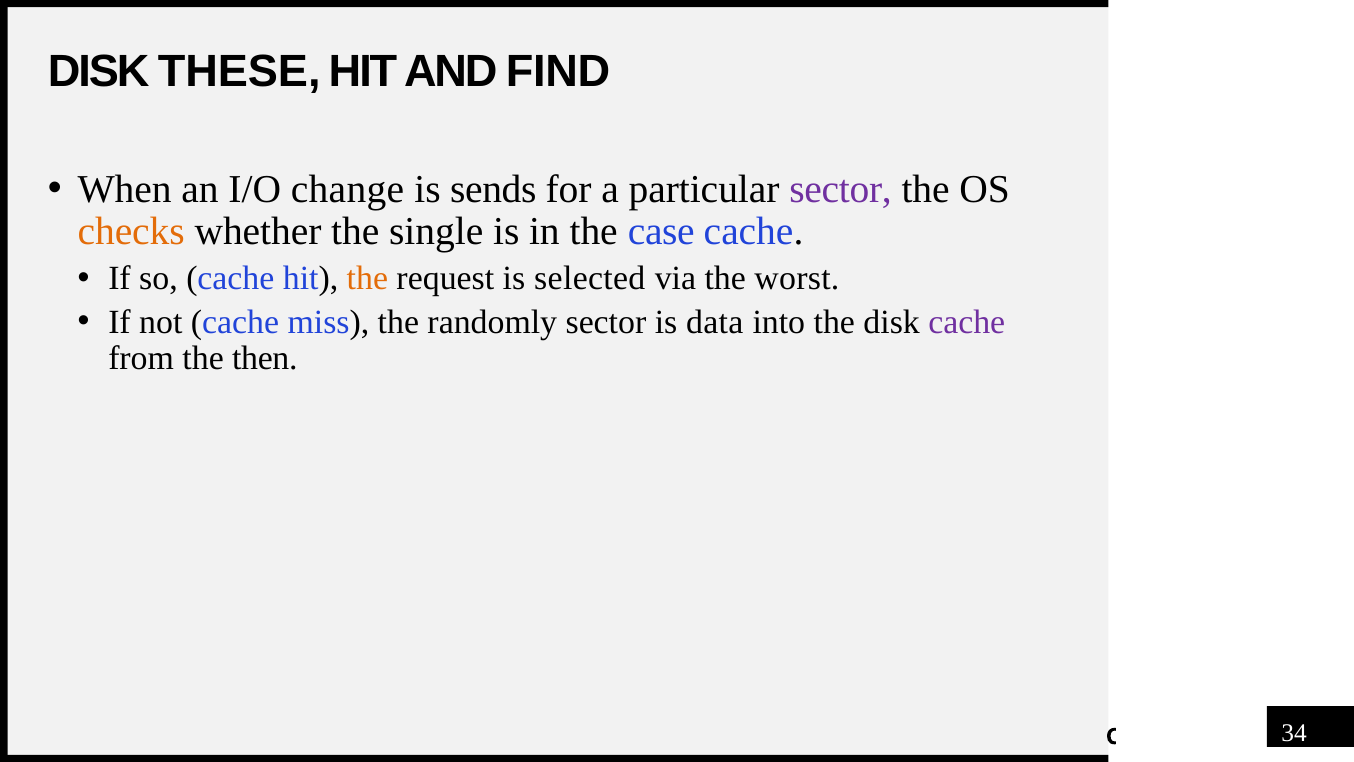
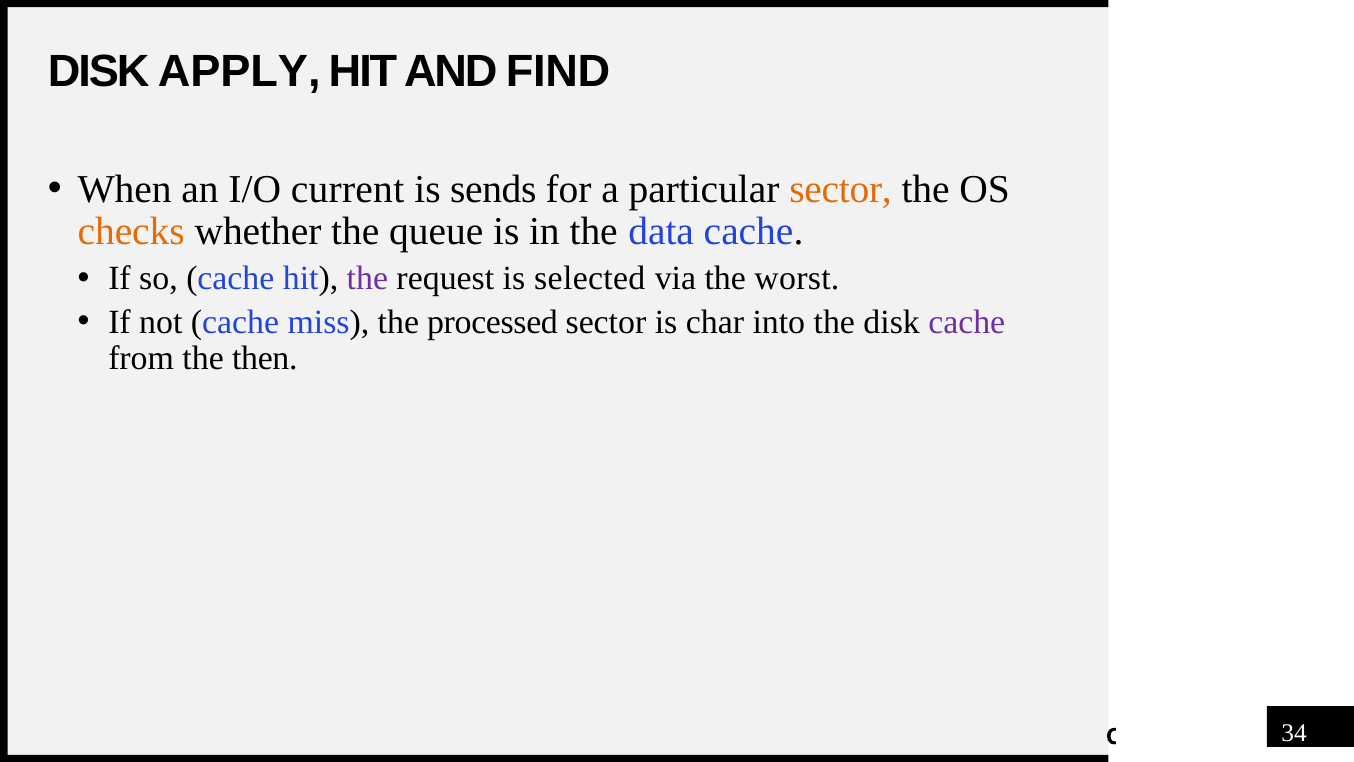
THESE: THESE -> APPLY
change: change -> current
sector at (841, 189) colour: purple -> orange
single: single -> queue
case: case -> data
the at (367, 278) colour: orange -> purple
randomly: randomly -> processed
data: data -> char
